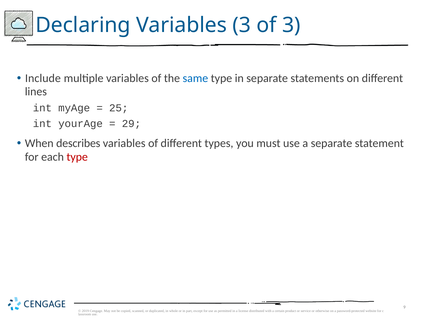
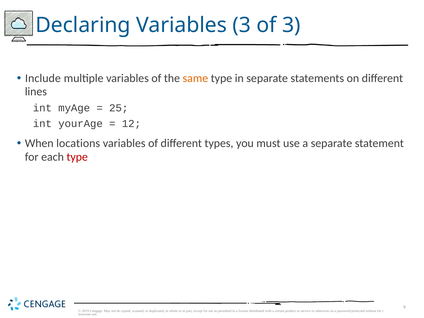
same colour: blue -> orange
29: 29 -> 12
describes: describes -> locations
